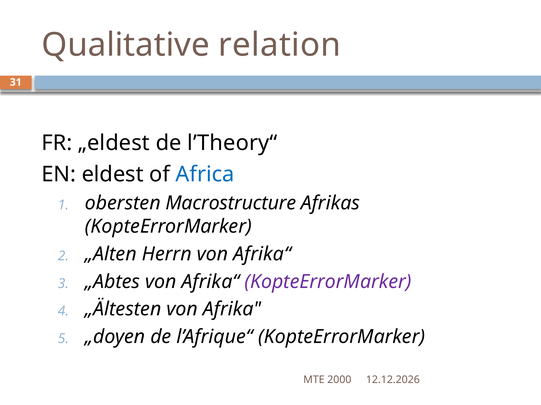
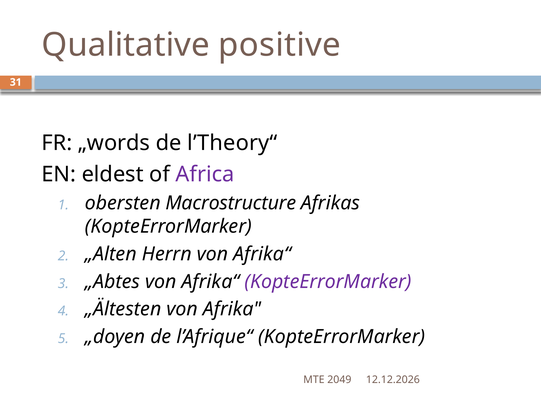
relation: relation -> positive
„eldest: „eldest -> „words
Africa colour: blue -> purple
2000: 2000 -> 2049
